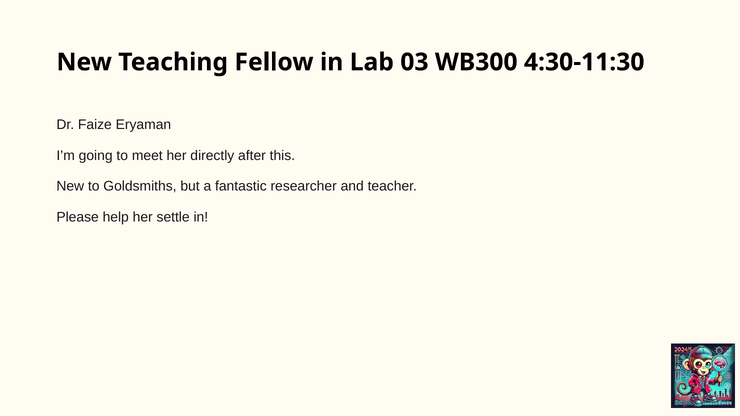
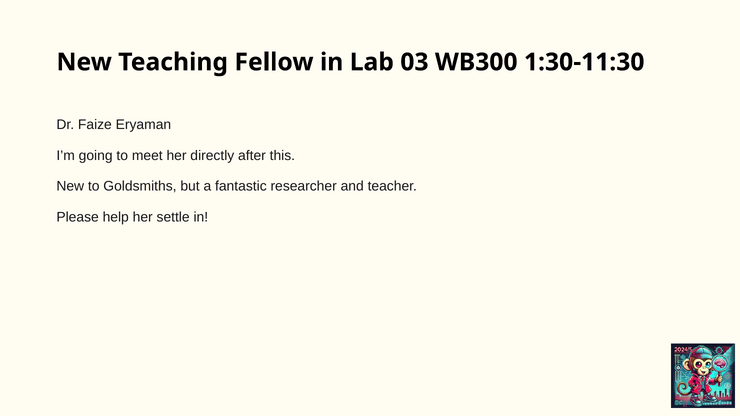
4:30-11:30: 4:30-11:30 -> 1:30-11:30
